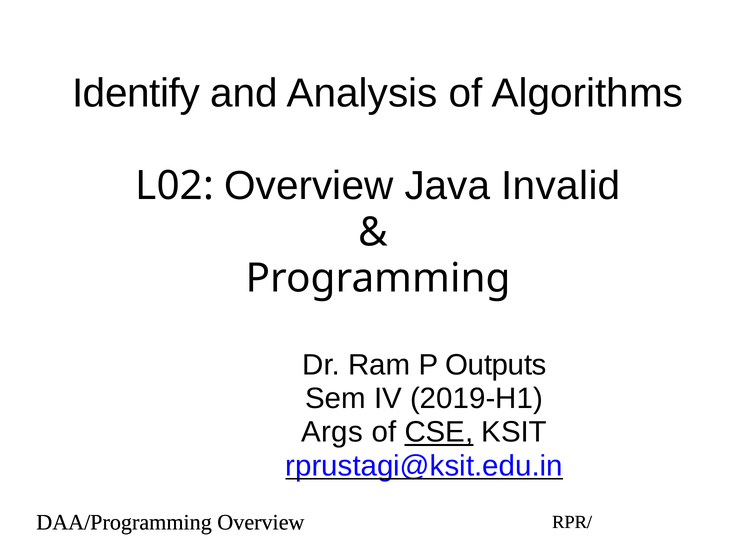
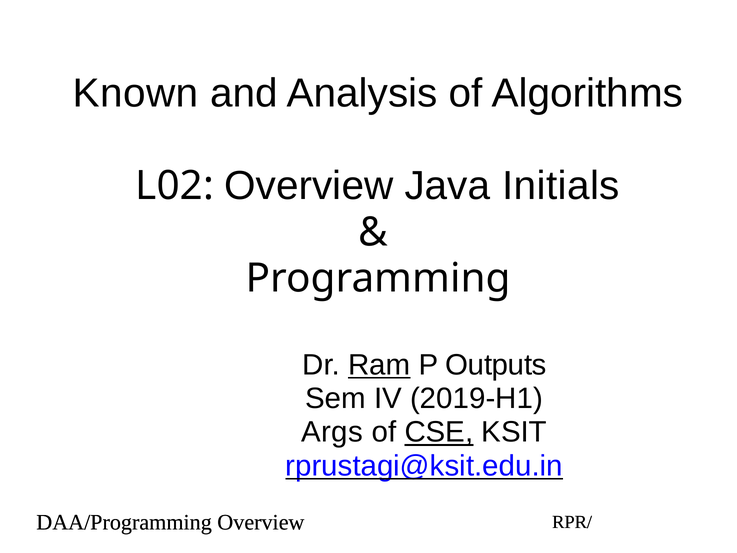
Identify: Identify -> Known
Invalid: Invalid -> Initials
Ram underline: none -> present
